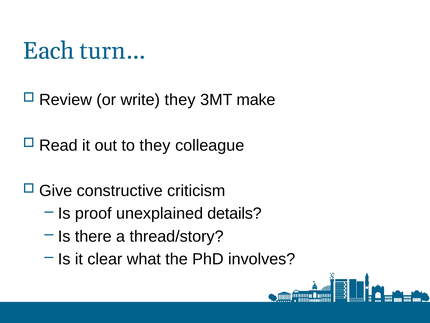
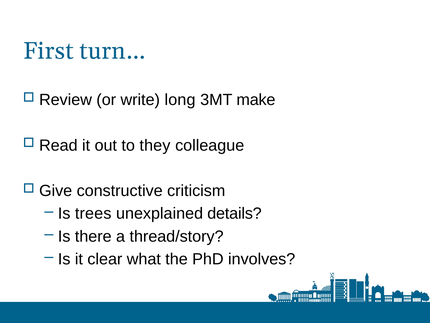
Each: Each -> First
write they: they -> long
proof: proof -> trees
